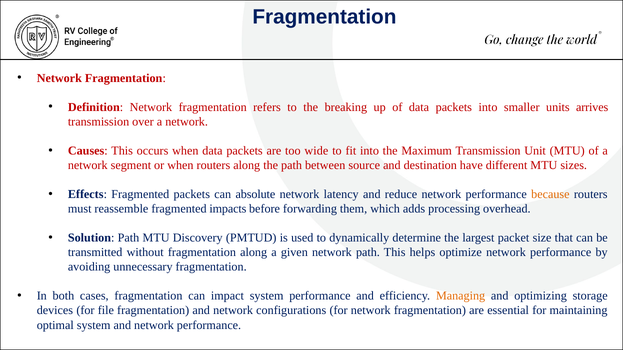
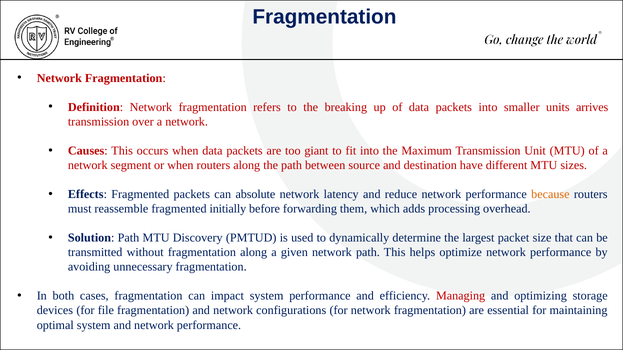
wide: wide -> giant
impacts: impacts -> initially
Managing colour: orange -> red
